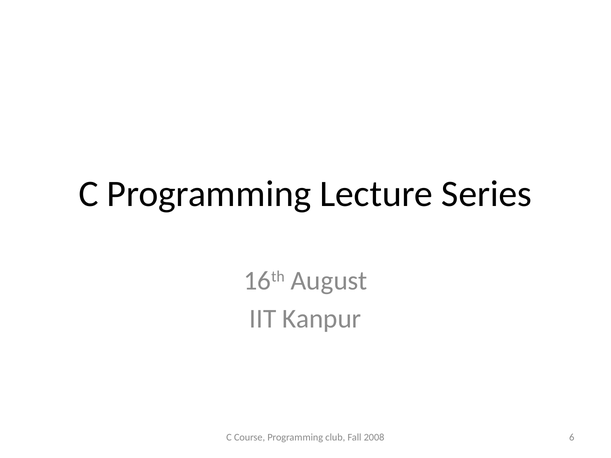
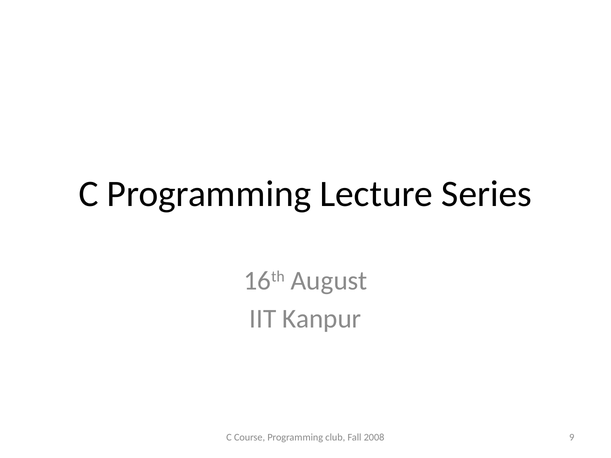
6: 6 -> 9
